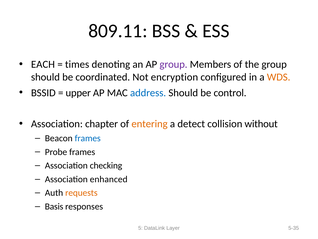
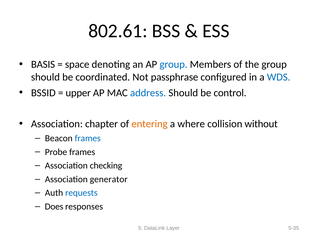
809.11: 809.11 -> 802.61
EACH: EACH -> BASIS
times: times -> space
group at (174, 64) colour: purple -> blue
encryption: encryption -> passphrase
WDS colour: orange -> blue
detect: detect -> where
enhanced: enhanced -> generator
requests colour: orange -> blue
Basis: Basis -> Does
